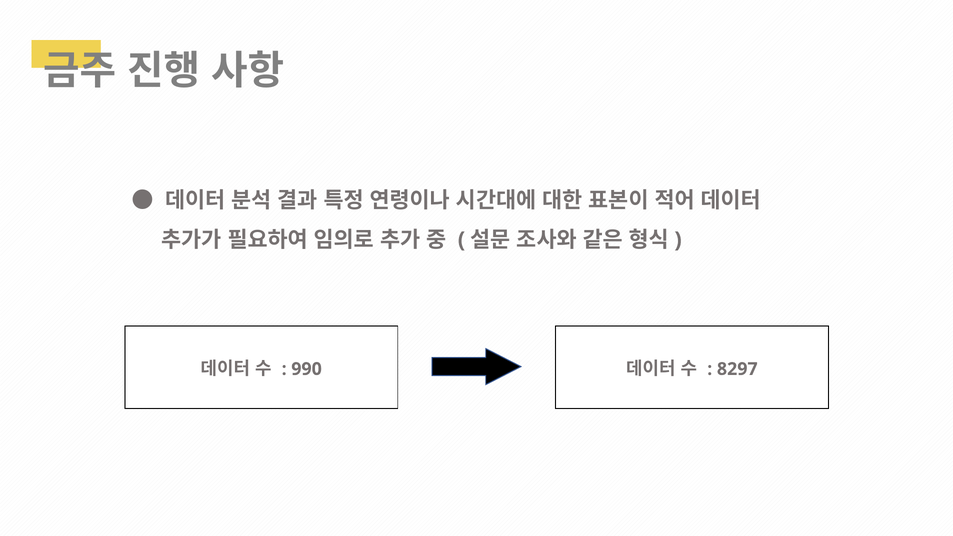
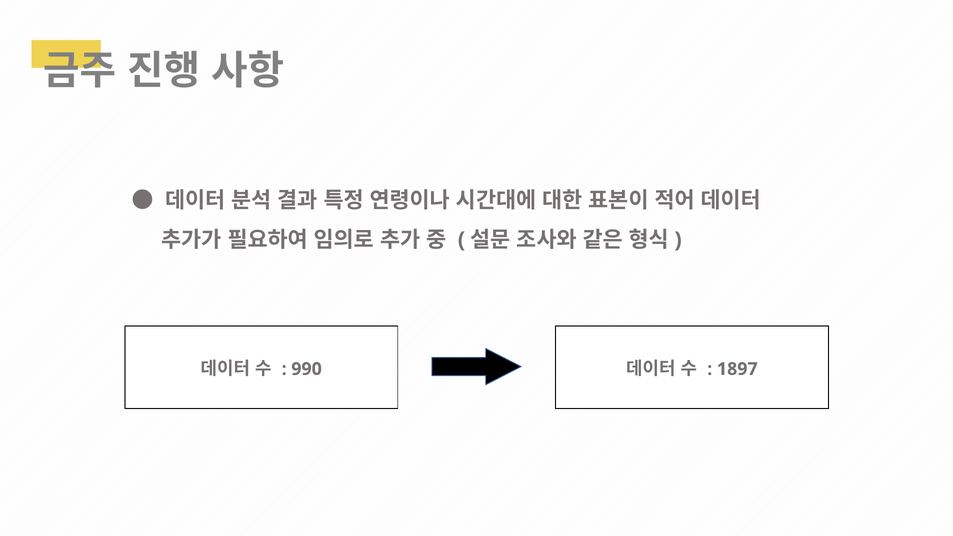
8297: 8297 -> 1897
